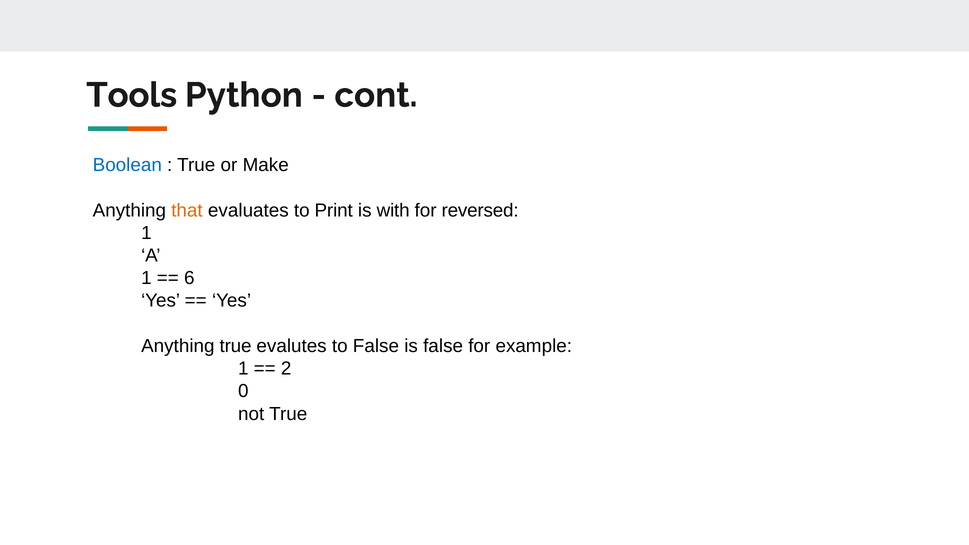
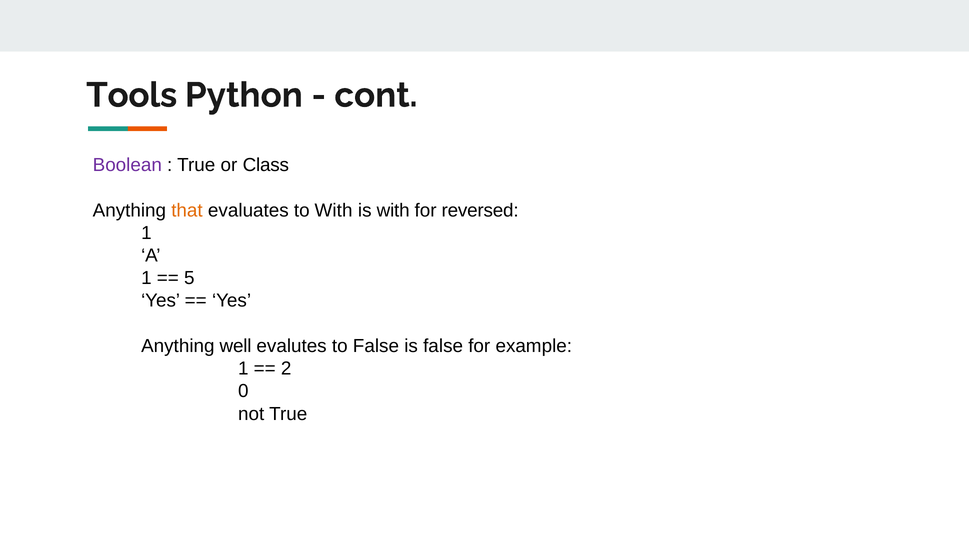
Boolean colour: blue -> purple
Make: Make -> Class
to Print: Print -> With
6: 6 -> 5
Anything true: true -> well
